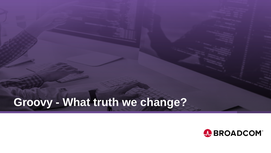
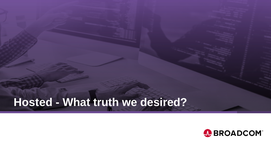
Groovy: Groovy -> Hosted
change: change -> desired
